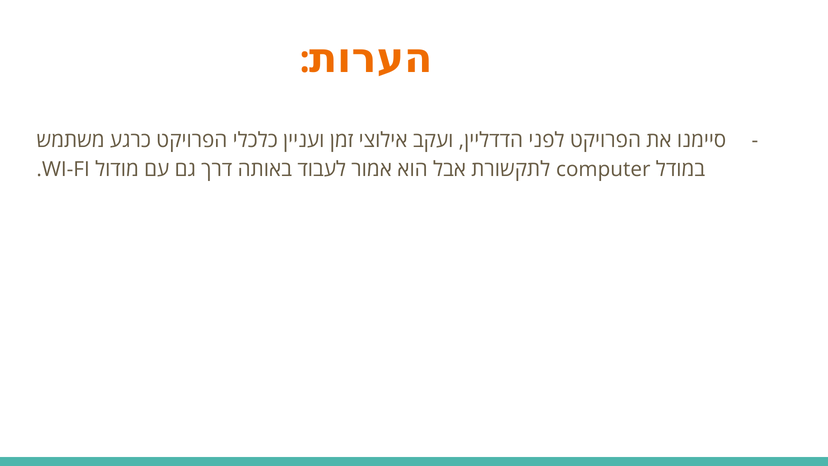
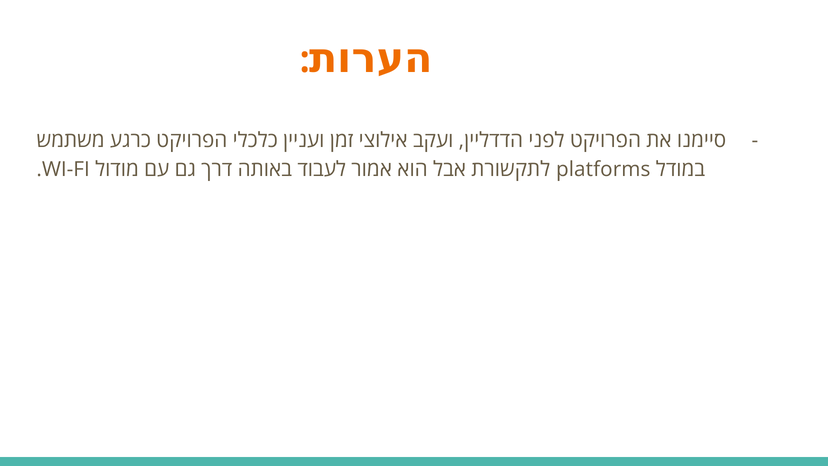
computer: computer -> platforms
